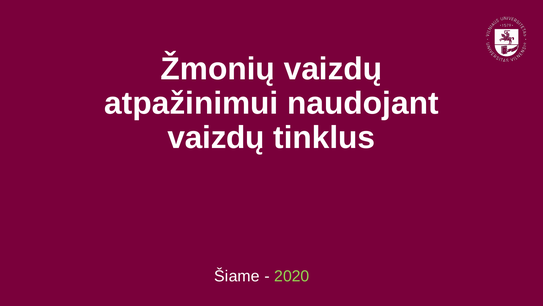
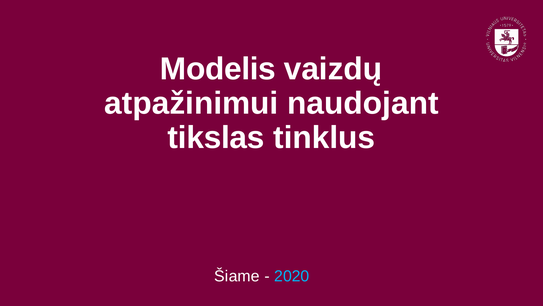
Žmonių: Žmonių -> Modelis
vaizdų at (216, 137): vaizdų -> tikslas
2020 colour: light green -> light blue
